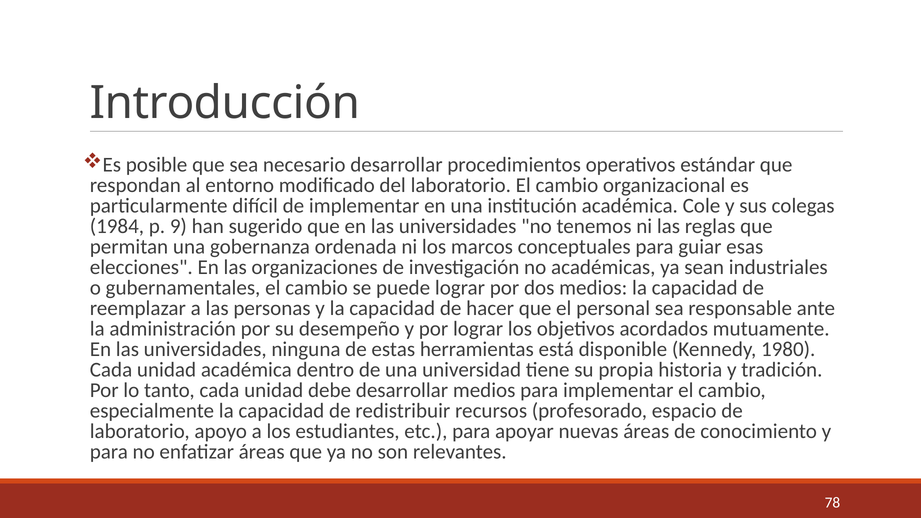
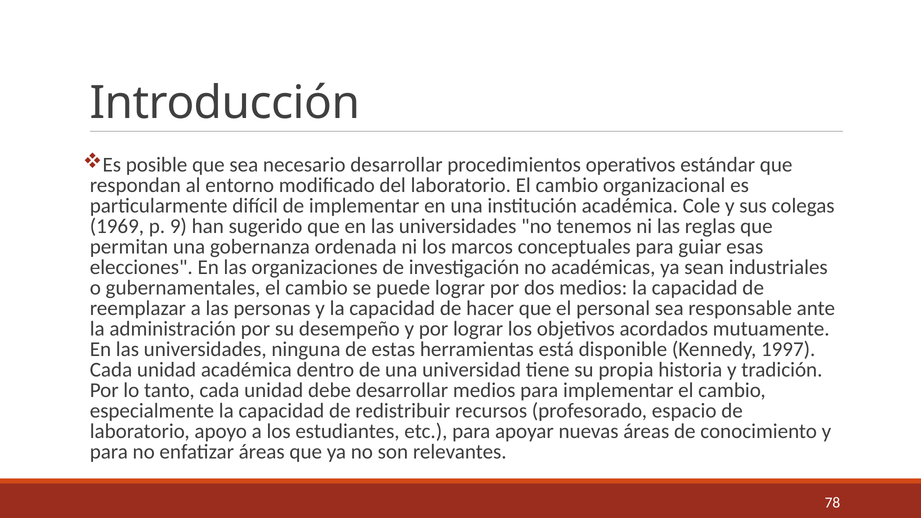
1984: 1984 -> 1969
1980: 1980 -> 1997
